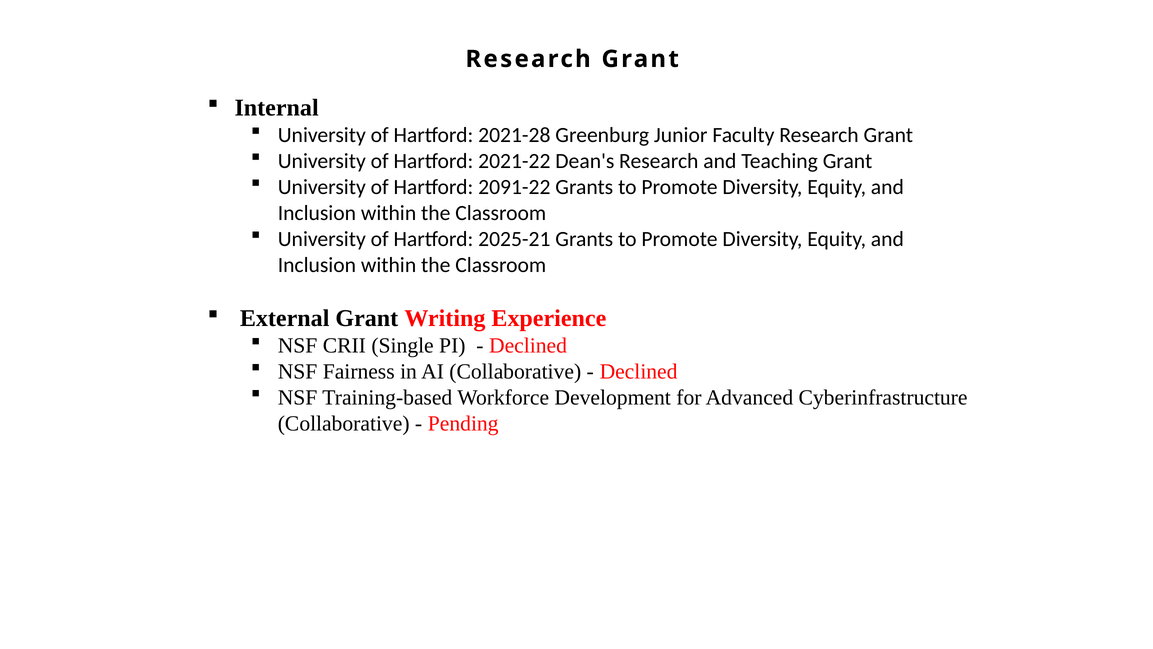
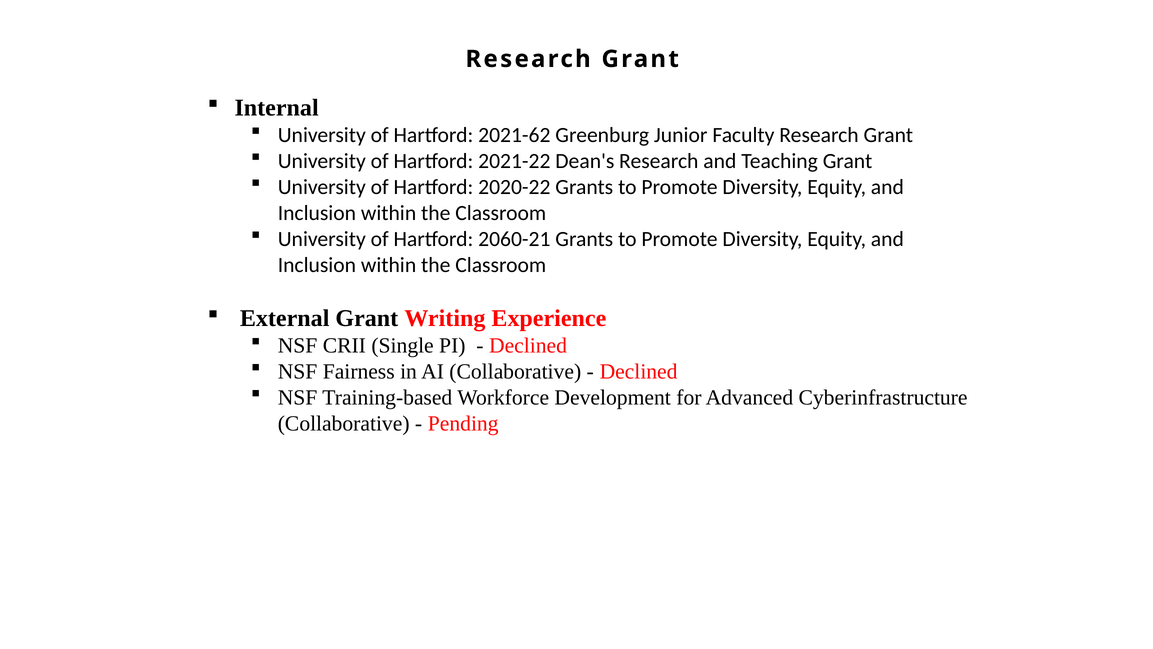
2021-28: 2021-28 -> 2021-62
2091-22: 2091-22 -> 2020-22
2025-21: 2025-21 -> 2060-21
